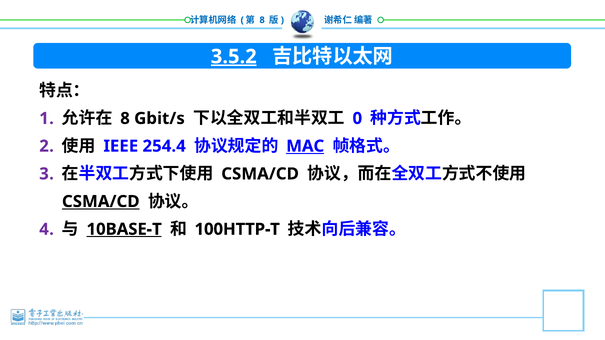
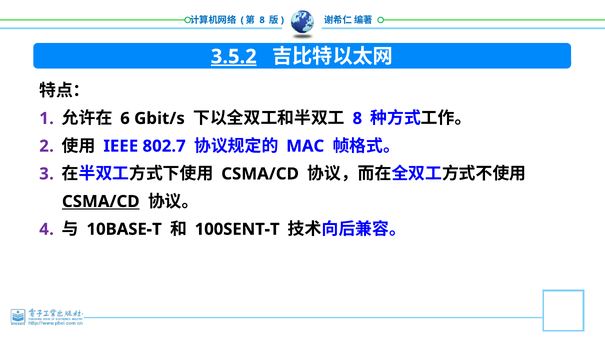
8 at (125, 119): 8 -> 6
0 at (357, 119): 0 -> 8
254.4: 254.4 -> 802.7
MAC underline: present -> none
10BASE-T underline: present -> none
100HTTP-T: 100HTTP-T -> 100SENT-T
